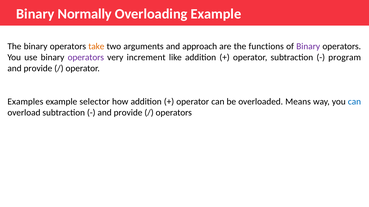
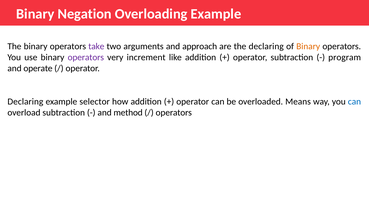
Normally: Normally -> Negation
take colour: orange -> purple
the functions: functions -> declaring
Binary at (308, 46) colour: purple -> orange
provide at (38, 69): provide -> operate
Examples at (25, 102): Examples -> Declaring
provide at (128, 113): provide -> method
